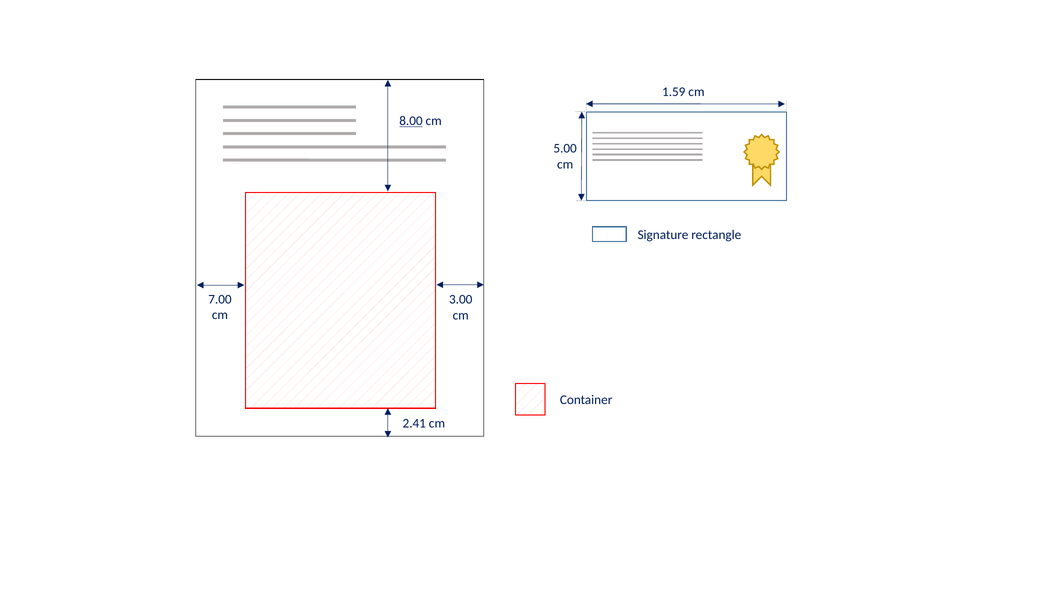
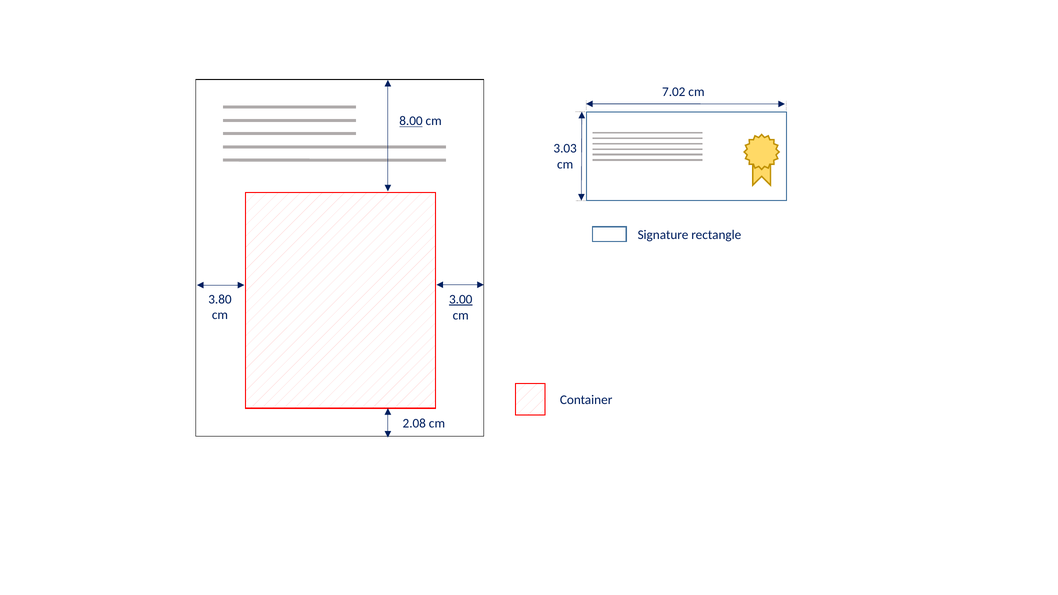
1.59: 1.59 -> 7.02
5.00: 5.00 -> 3.03
7.00: 7.00 -> 3.80
3.00 underline: none -> present
2.41: 2.41 -> 2.08
